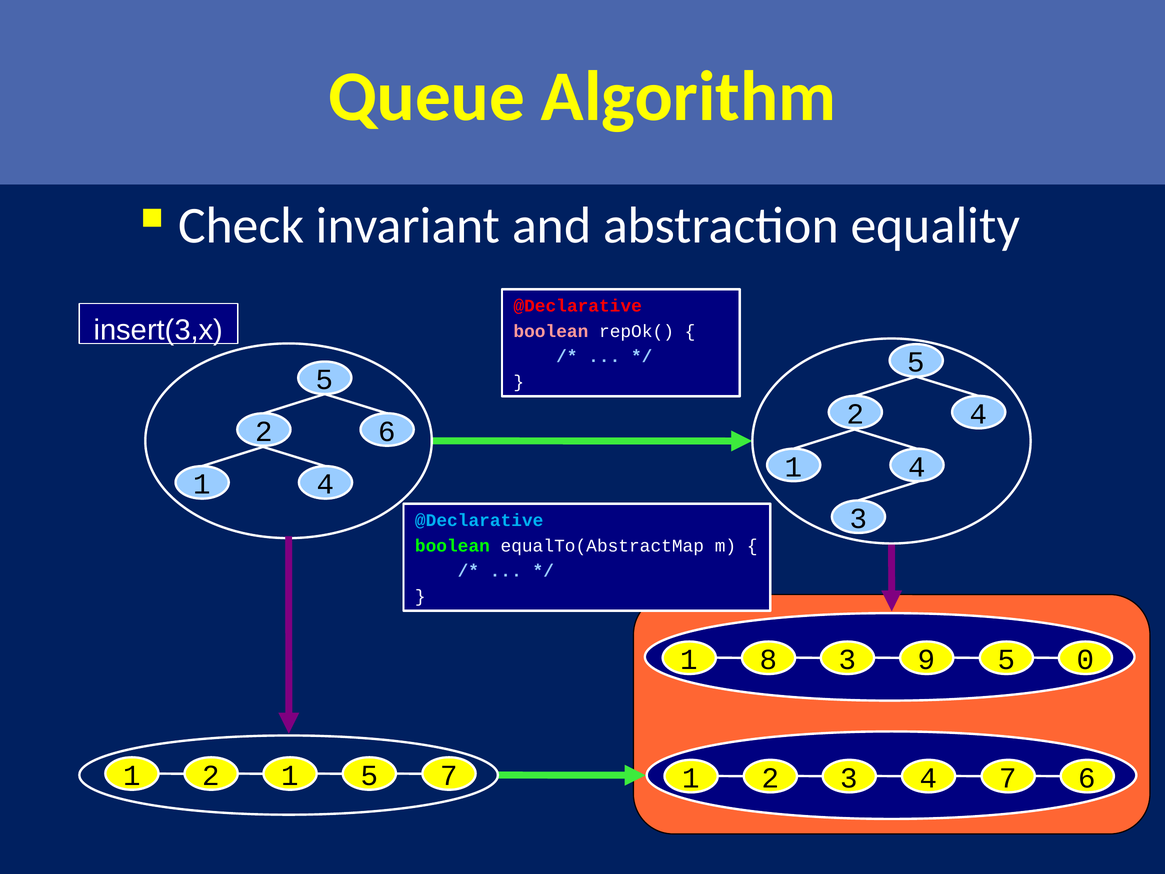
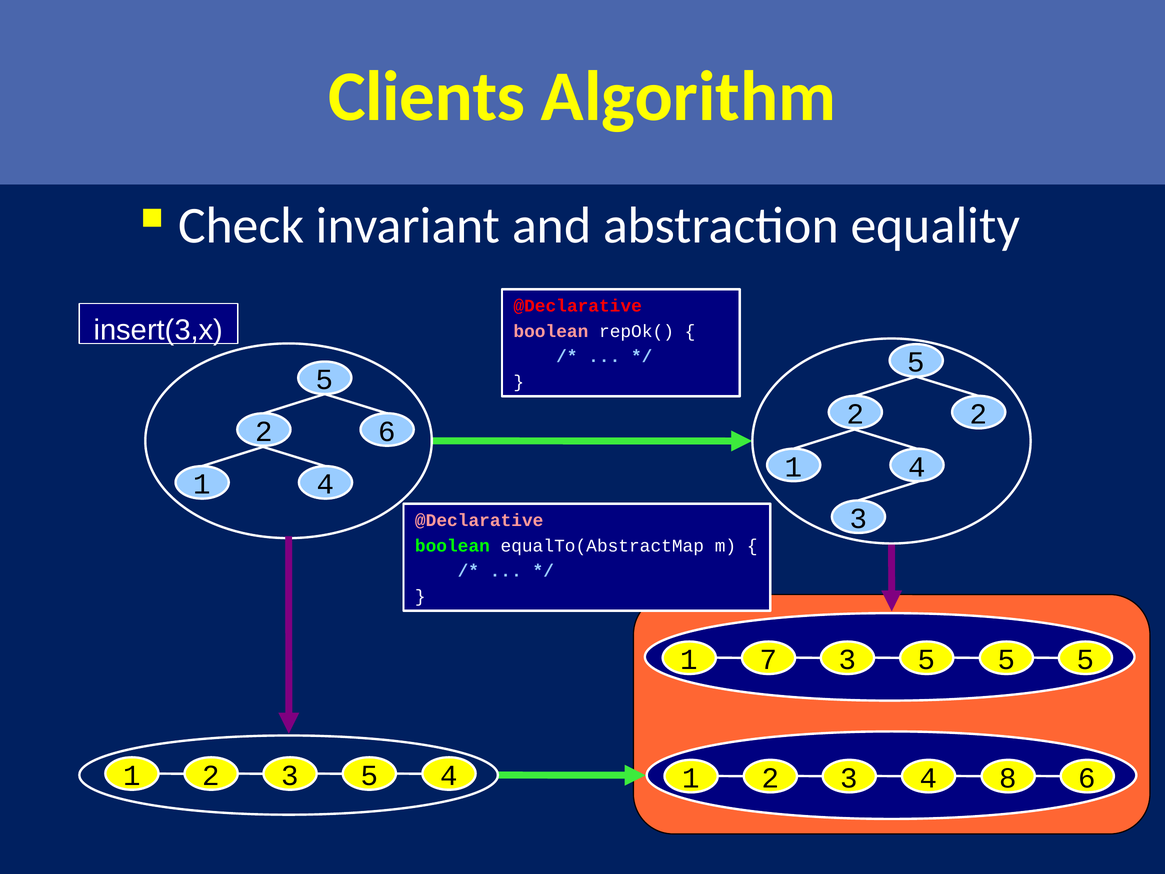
Queue: Queue -> Clients
2 4: 4 -> 2
@Declarative at (479, 520) colour: light blue -> pink
8: 8 -> 7
9 at (927, 660): 9 -> 5
0 at (1085, 660): 0 -> 5
1 at (290, 775): 1 -> 3
5 7: 7 -> 4
4 7: 7 -> 8
